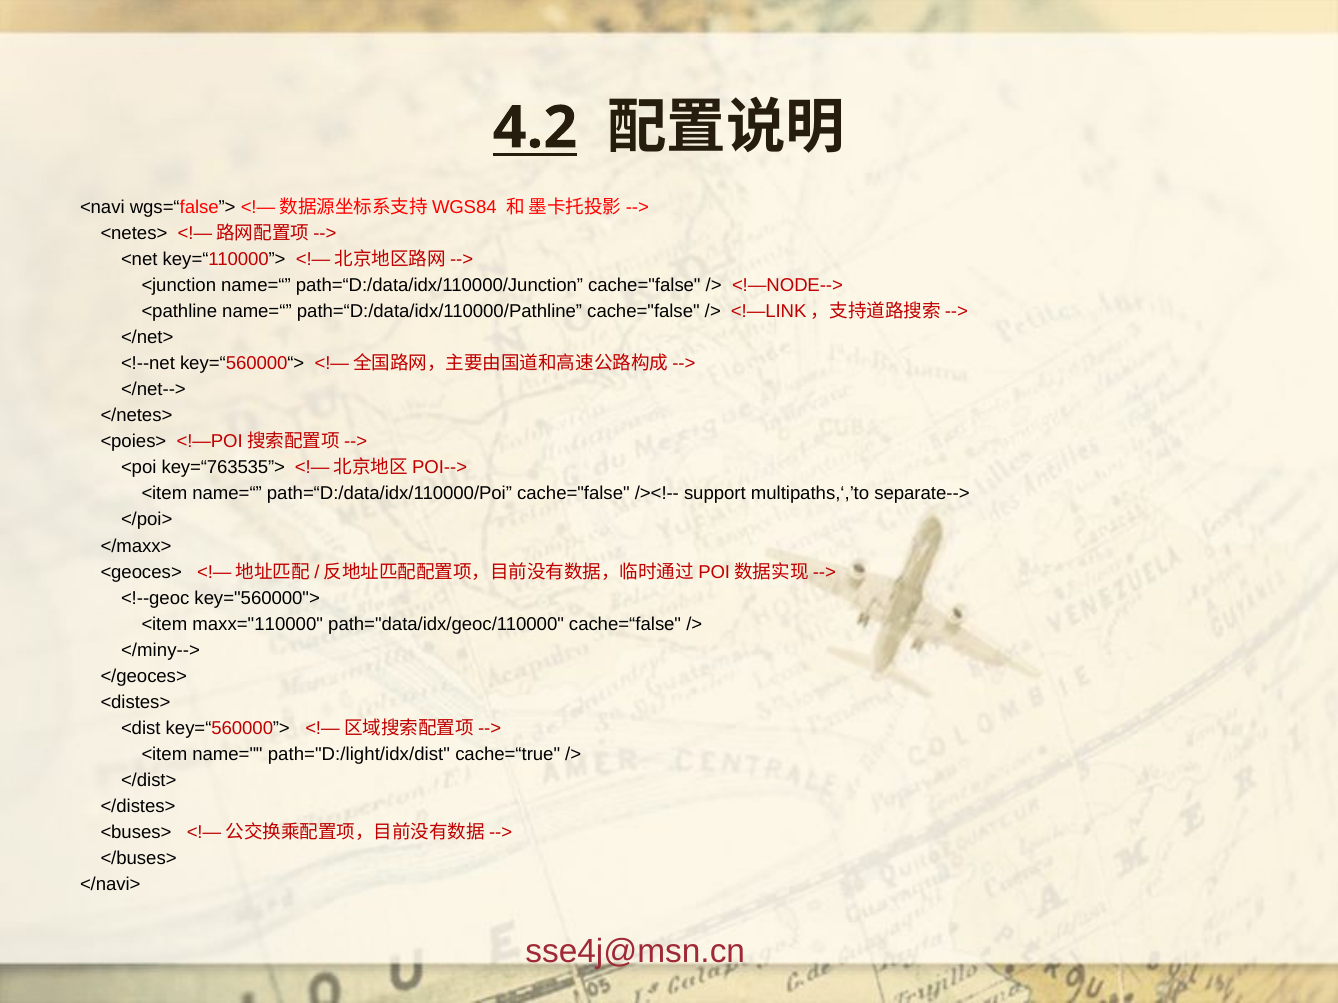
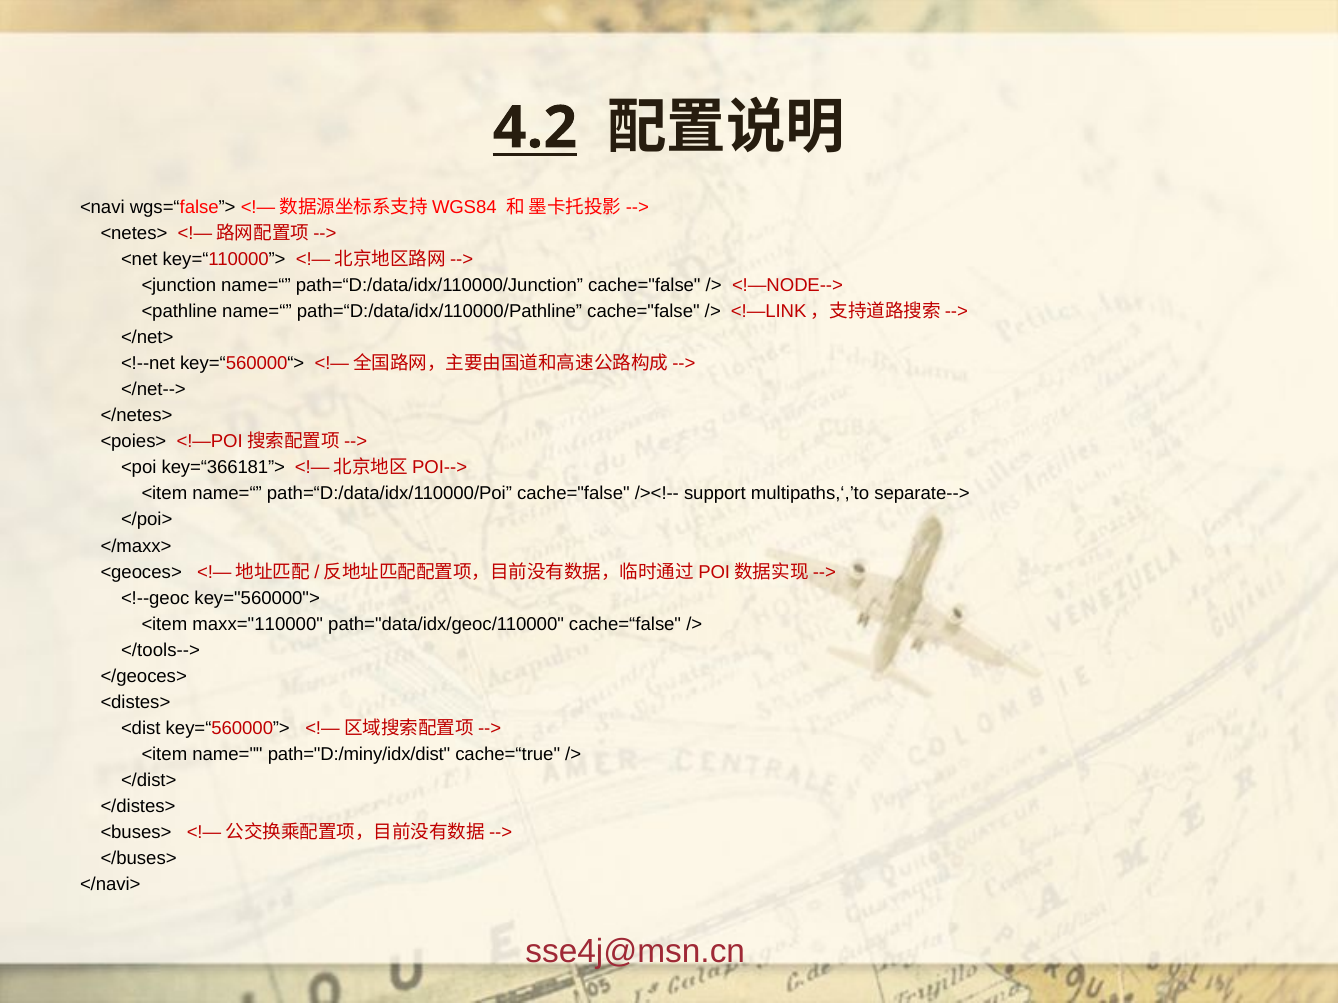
key=“763535”>: key=“763535”> -> key=“366181”>
</miny-->: </miny--> -> </tools-->
path="D:/light/idx/dist: path="D:/light/idx/dist -> path="D:/miny/idx/dist
